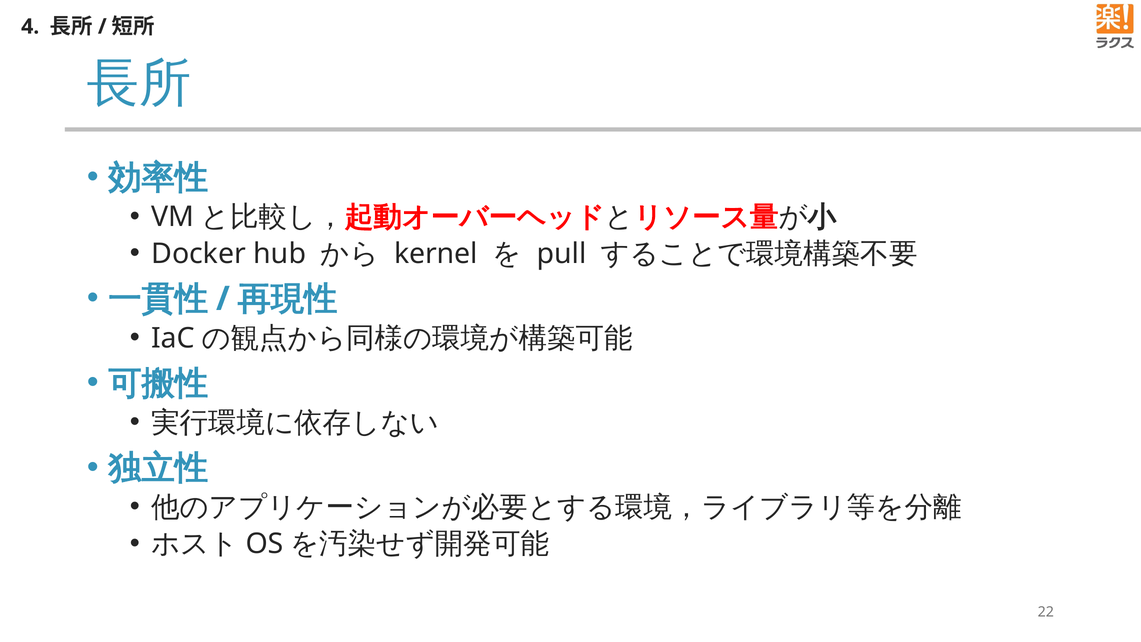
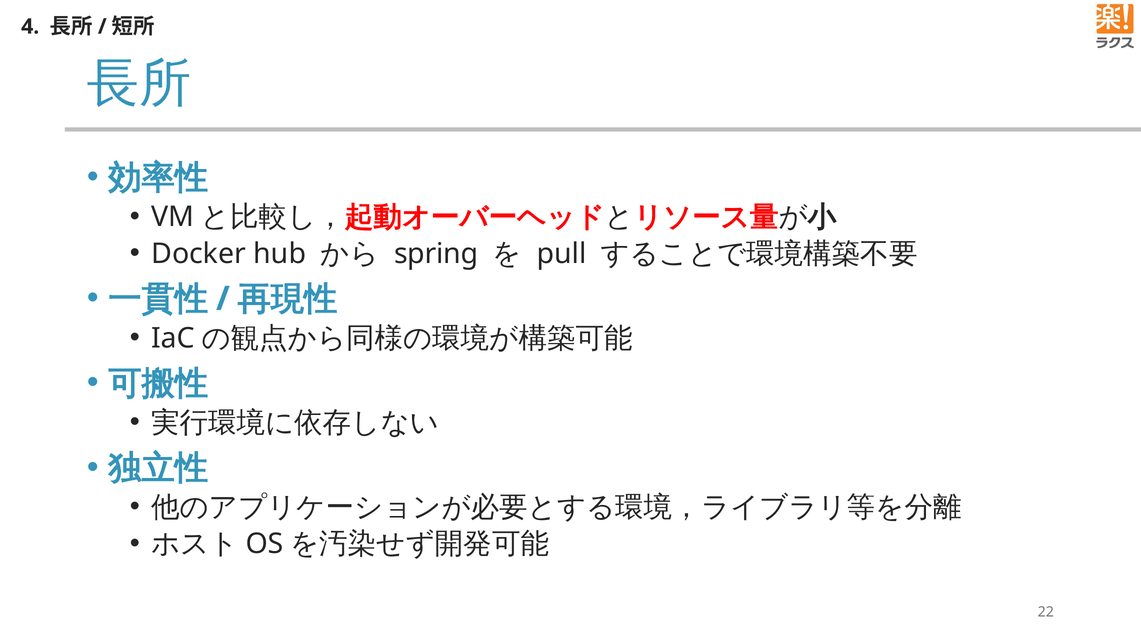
kernel: kernel -> spring
